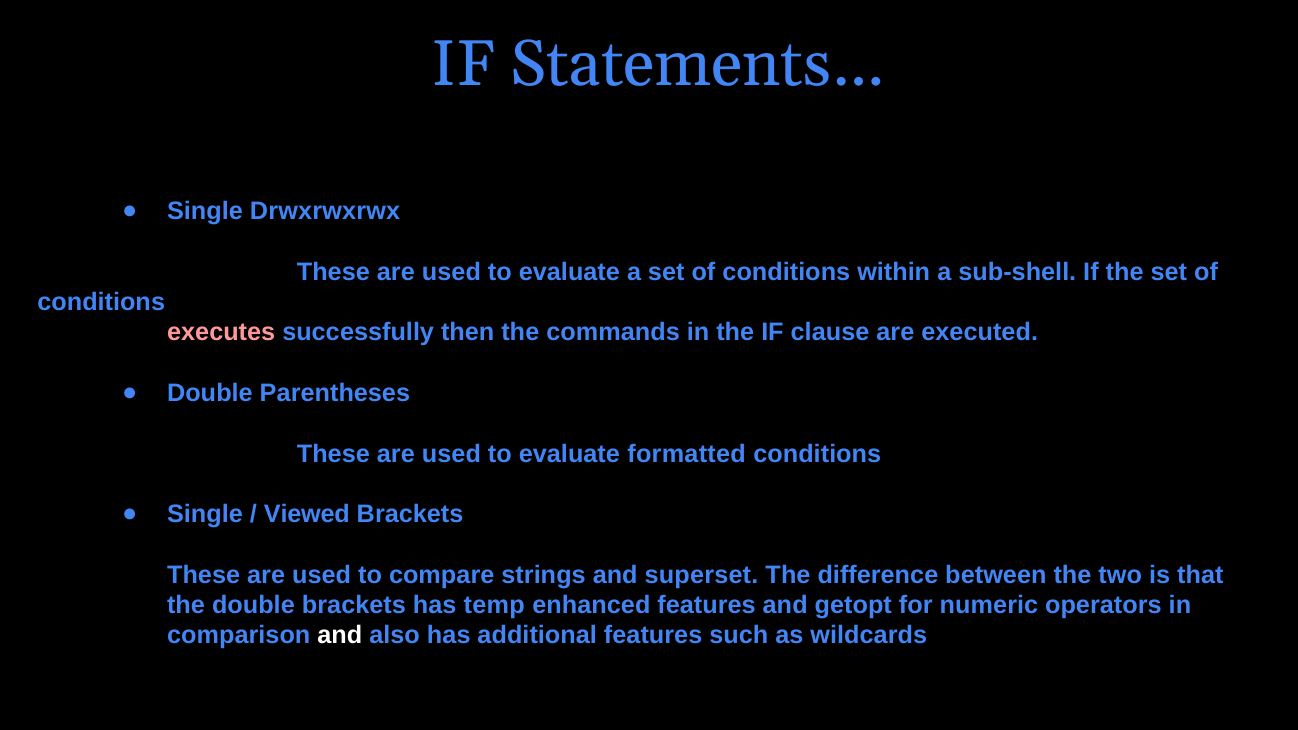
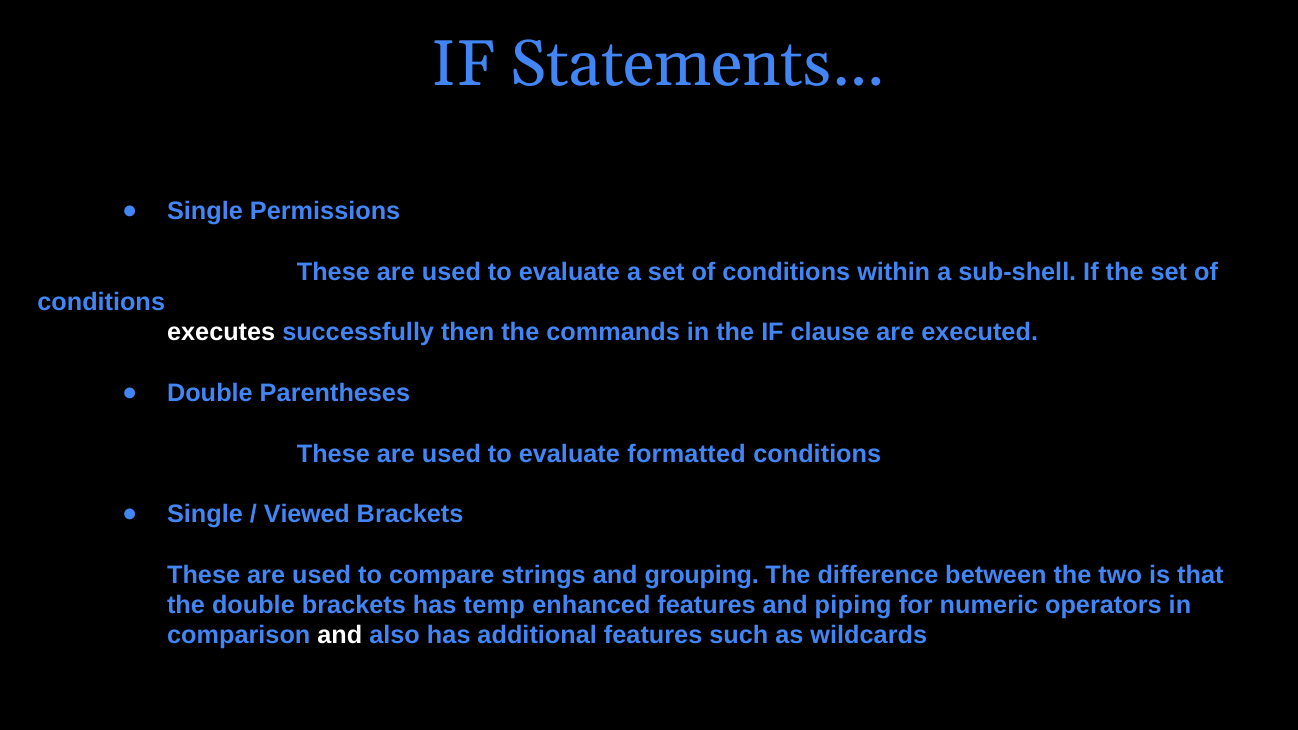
Drwxrwxrwx: Drwxrwxrwx -> Permissions
executes colour: pink -> white
superset: superset -> grouping
getopt: getopt -> piping
